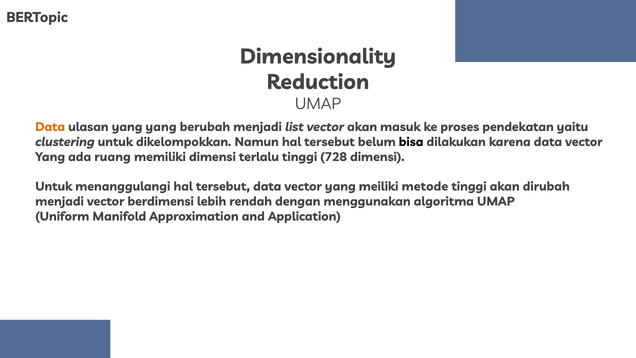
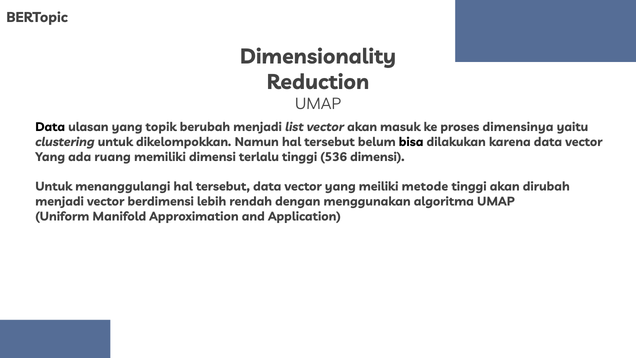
Data at (50, 127) colour: orange -> black
yang yang: yang -> topik
pendekatan: pendekatan -> dimensinya
728: 728 -> 536
